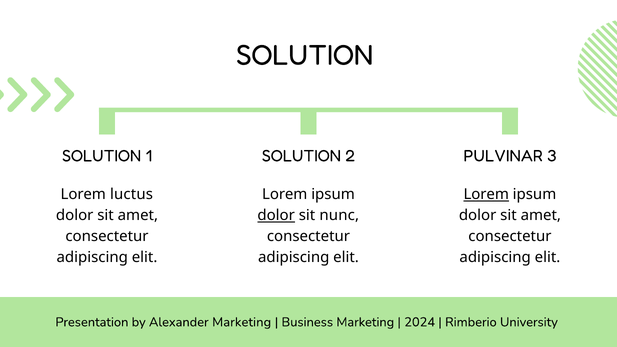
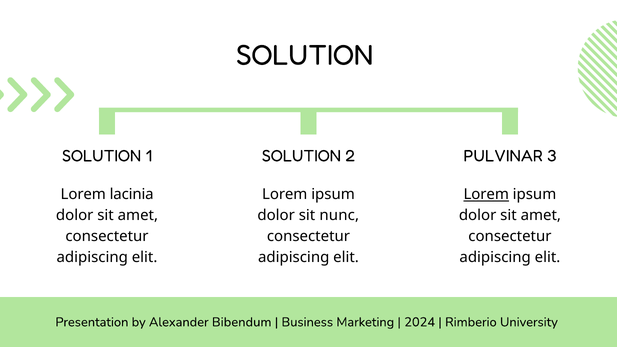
luctus: luctus -> lacinia
dolor at (276, 215) underline: present -> none
Alexander Marketing: Marketing -> Bibendum
